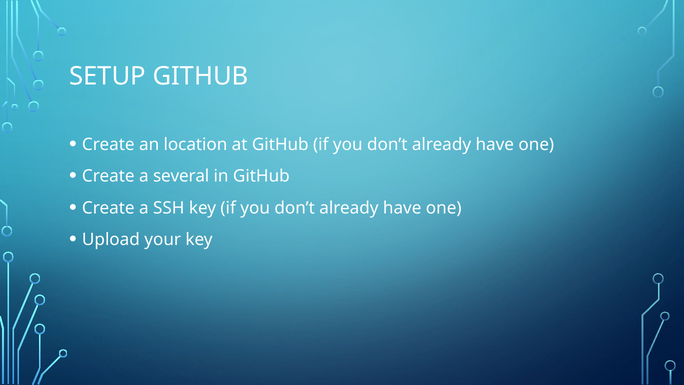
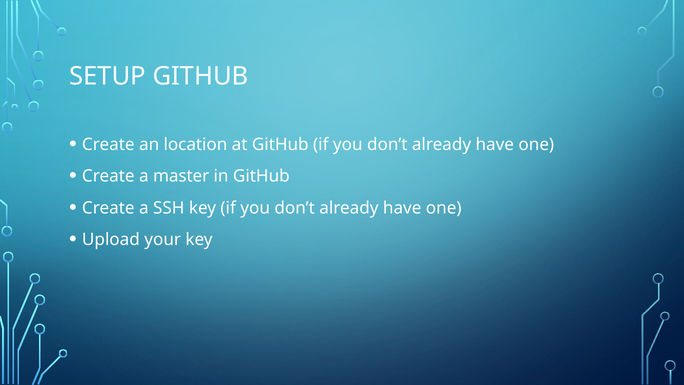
several: several -> master
